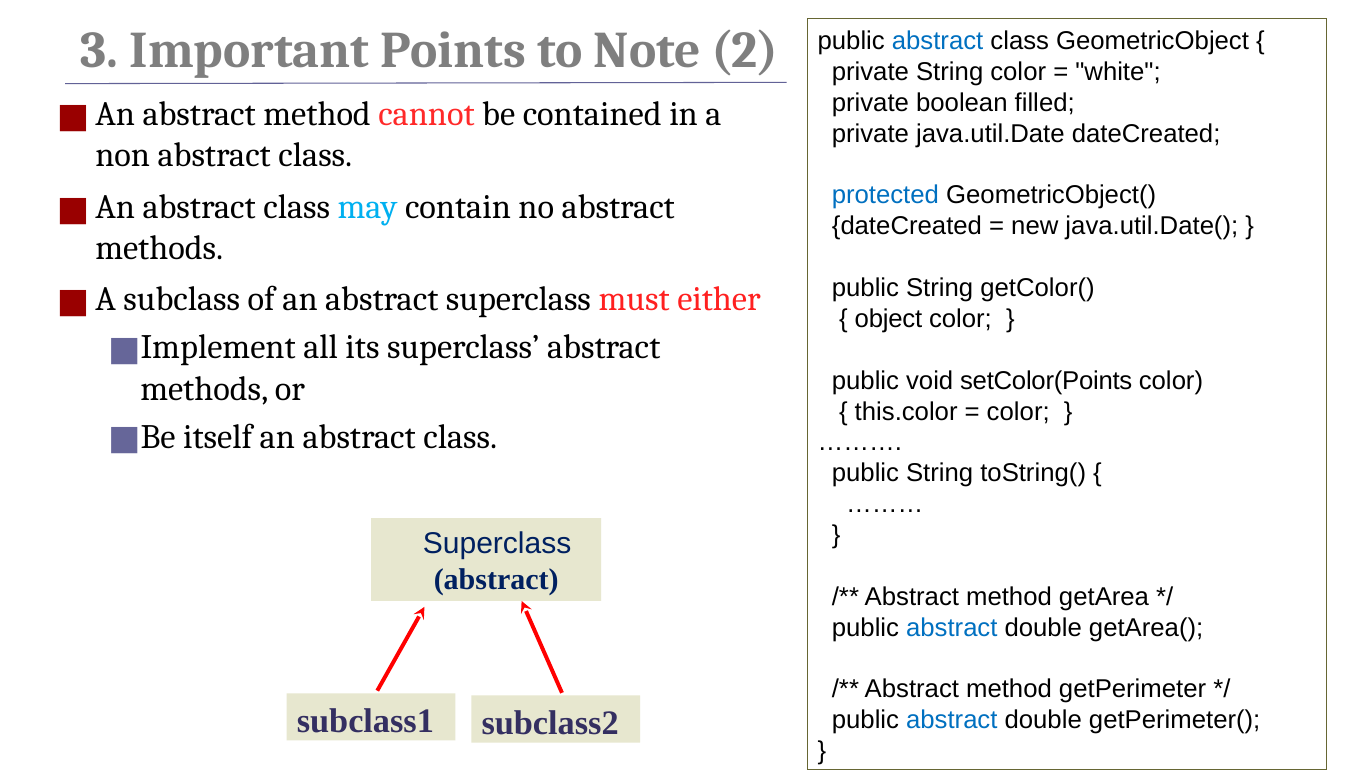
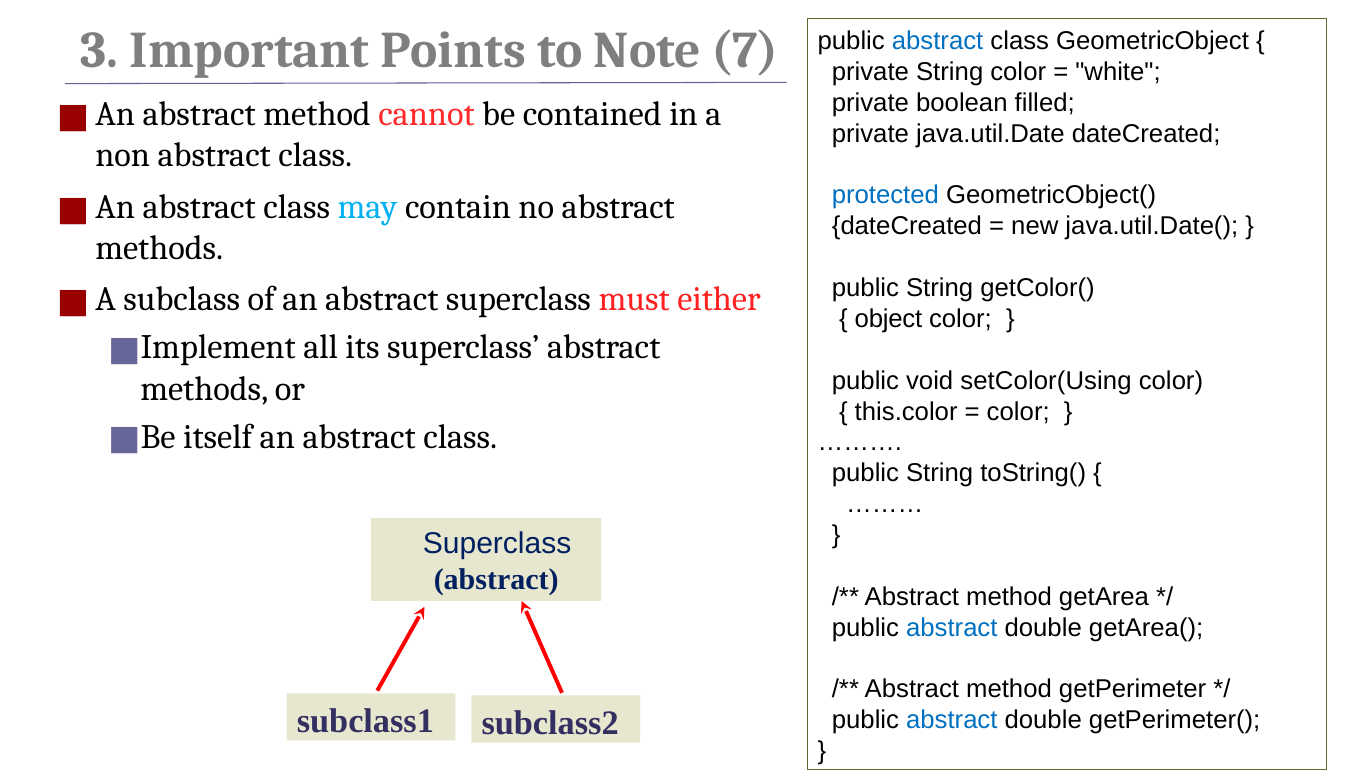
2: 2 -> 7
setColor(Points: setColor(Points -> setColor(Using
